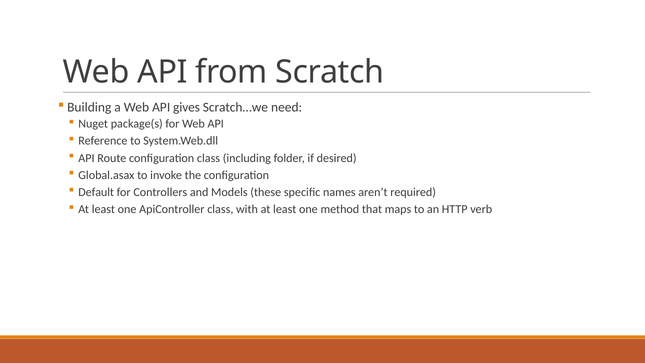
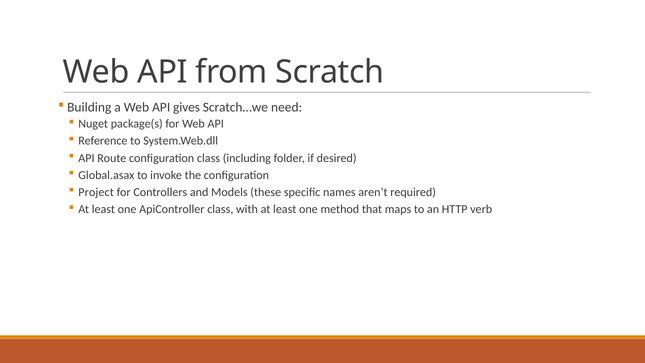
Default: Default -> Project
